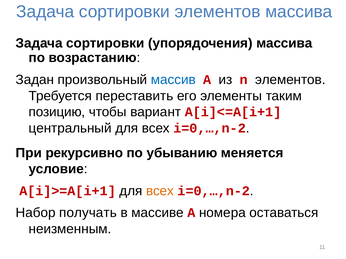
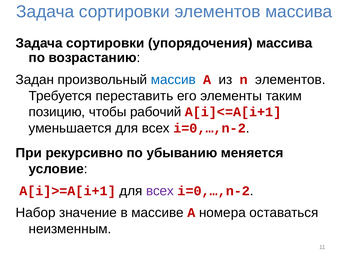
вариант: вариант -> рабочий
центральный: центральный -> уменьшается
всех at (160, 191) colour: orange -> purple
получать: получать -> значение
